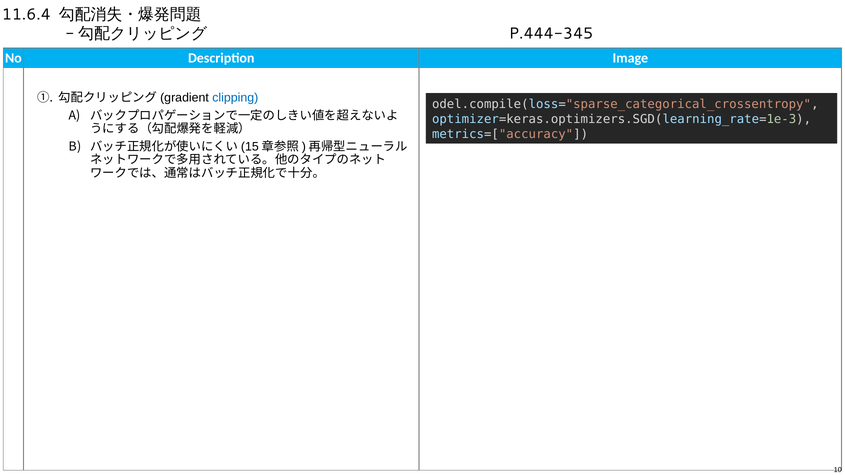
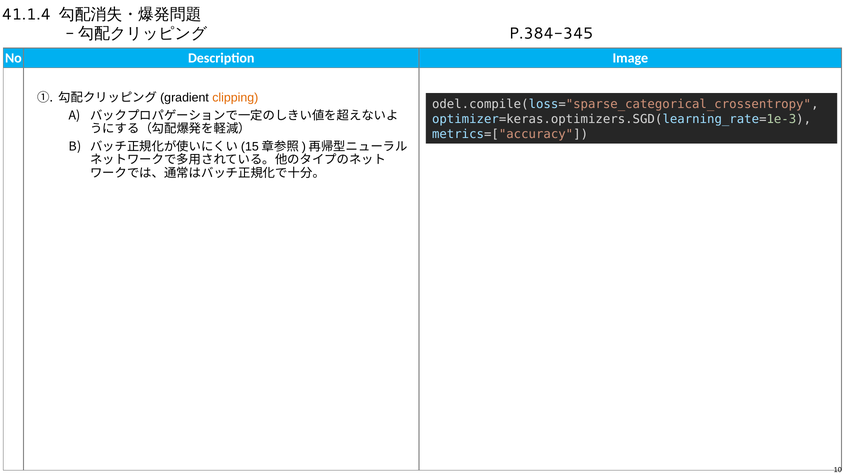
11.6.4: 11.6.4 -> 41.1.4
P.444-345: P.444-345 -> P.384-345
clipping colour: blue -> orange
